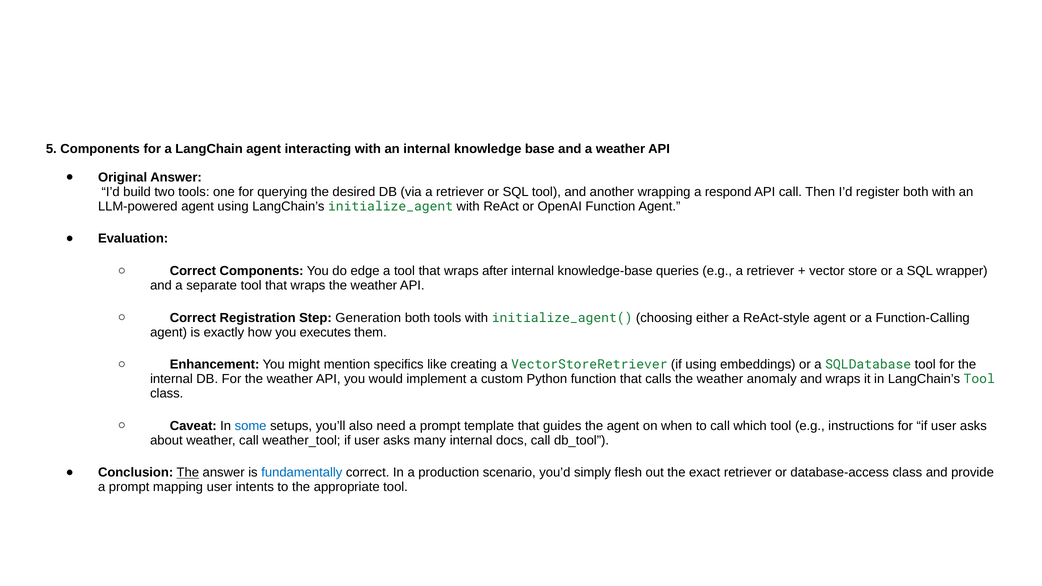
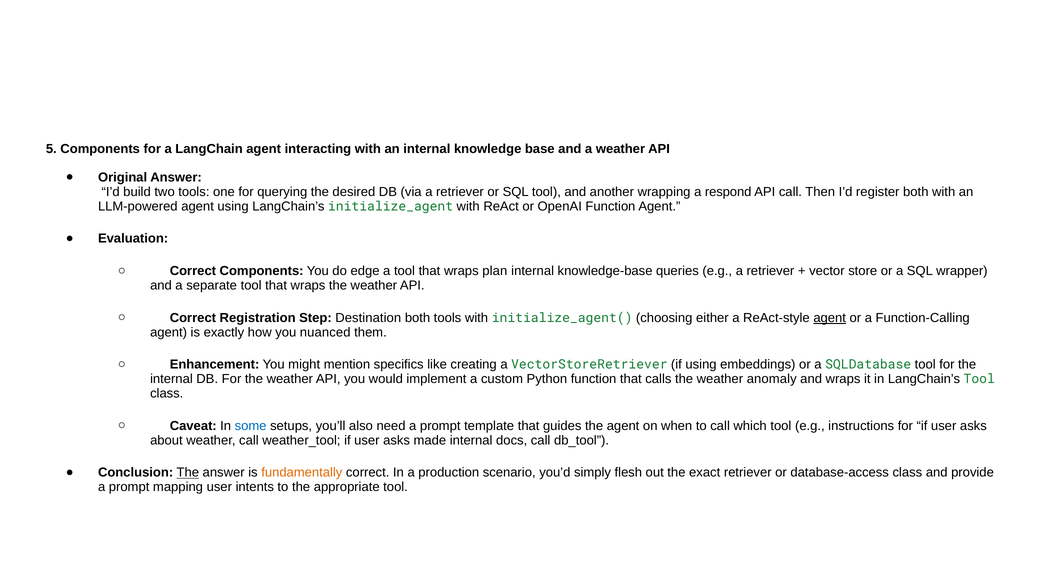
after: after -> plan
Generation: Generation -> Destination
agent at (830, 318) underline: none -> present
executes: executes -> nuanced
many: many -> made
fundamentally colour: blue -> orange
